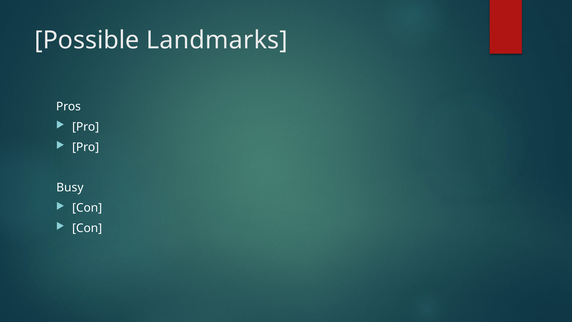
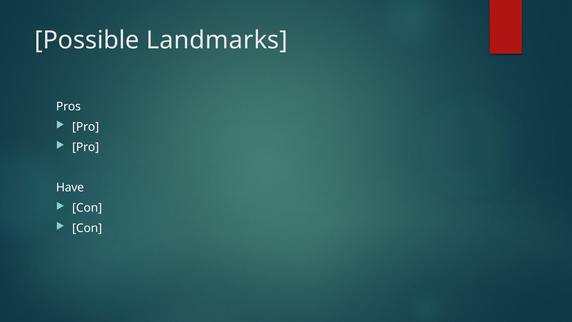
Busy: Busy -> Have
